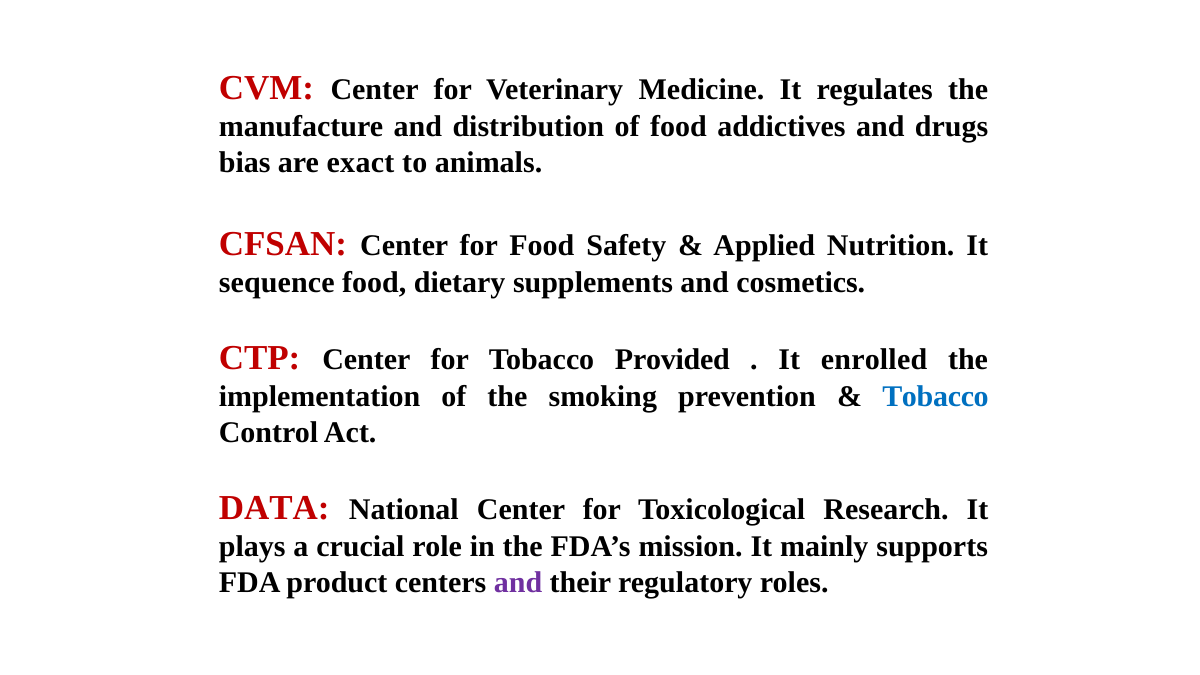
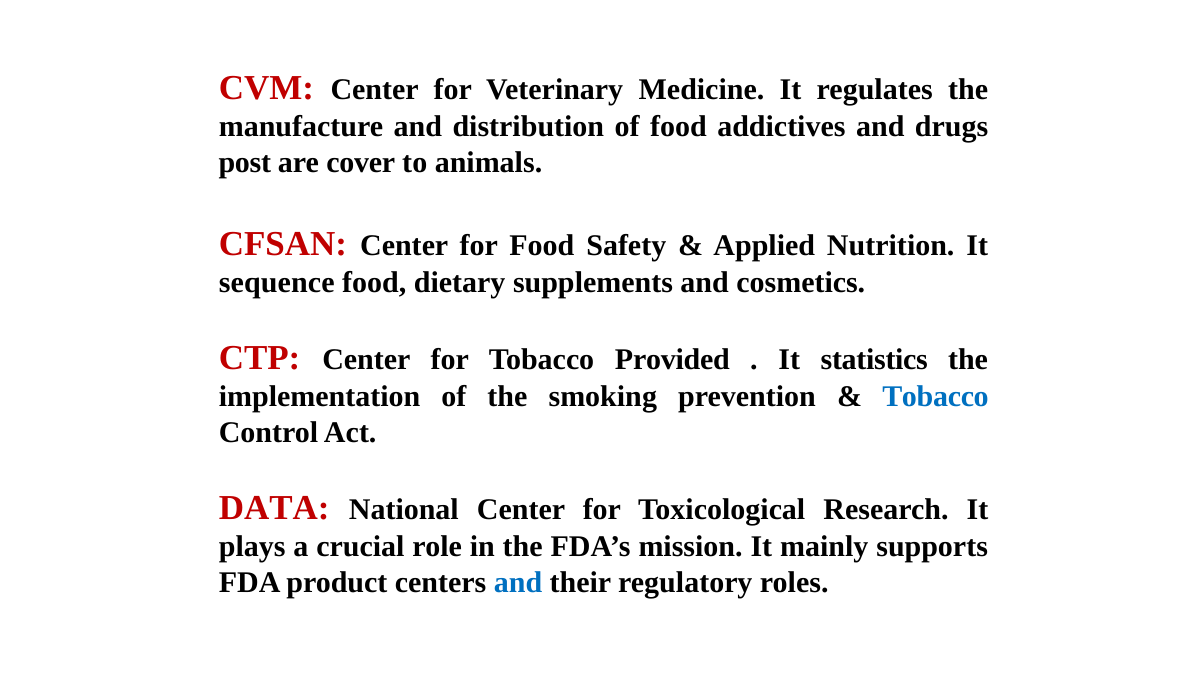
bias: bias -> post
exact: exact -> cover
enrolled: enrolled -> statistics
and at (518, 583) colour: purple -> blue
